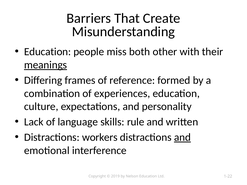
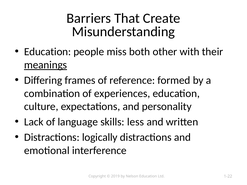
rule: rule -> less
workers: workers -> logically
and at (182, 137) underline: present -> none
